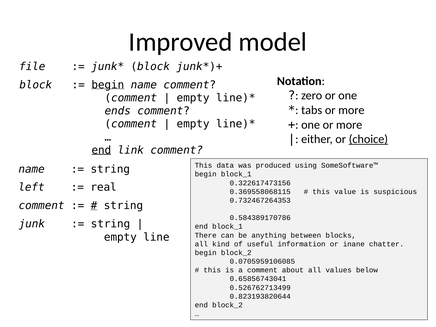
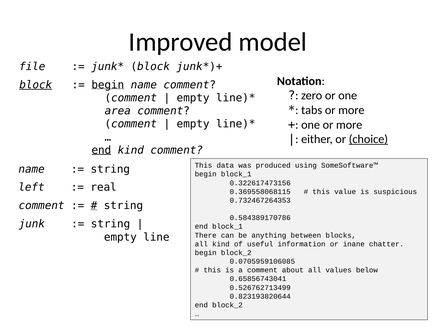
block at (36, 85) underline: none -> present
ends: ends -> area
end link: link -> kind
